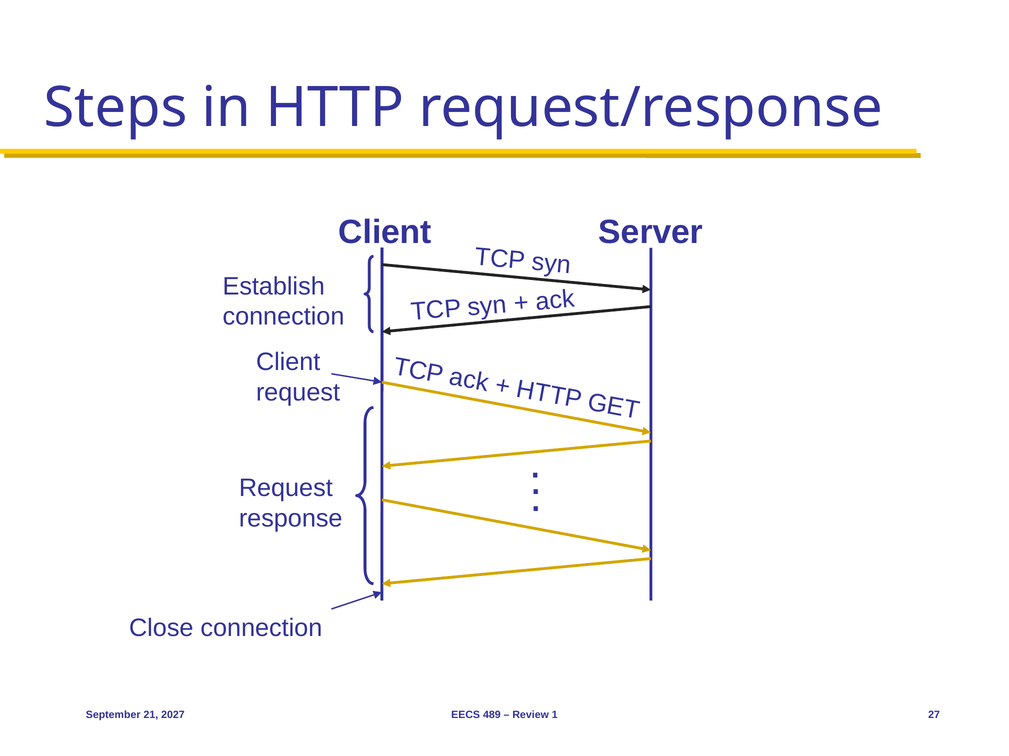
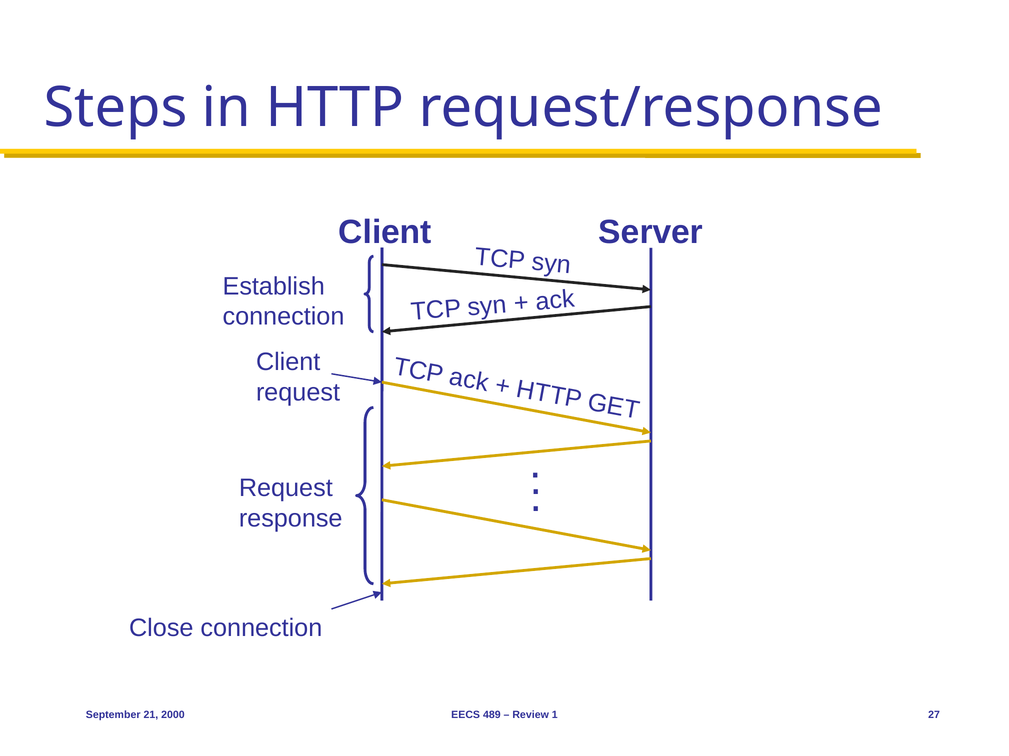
2027: 2027 -> 2000
